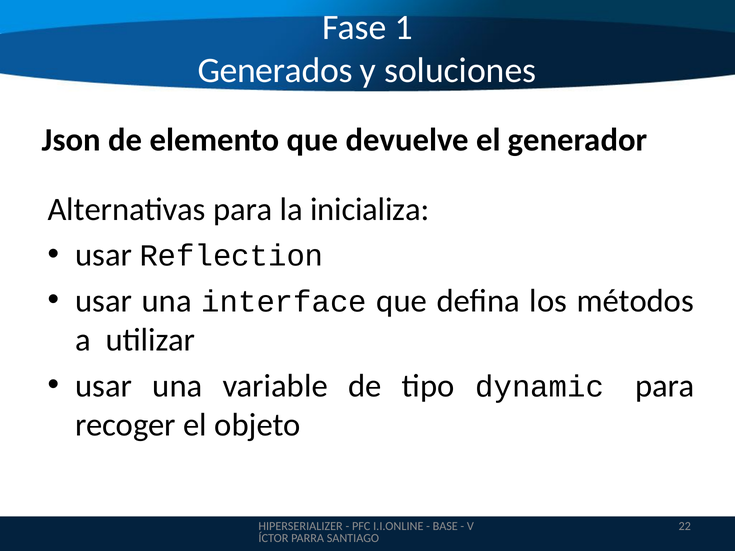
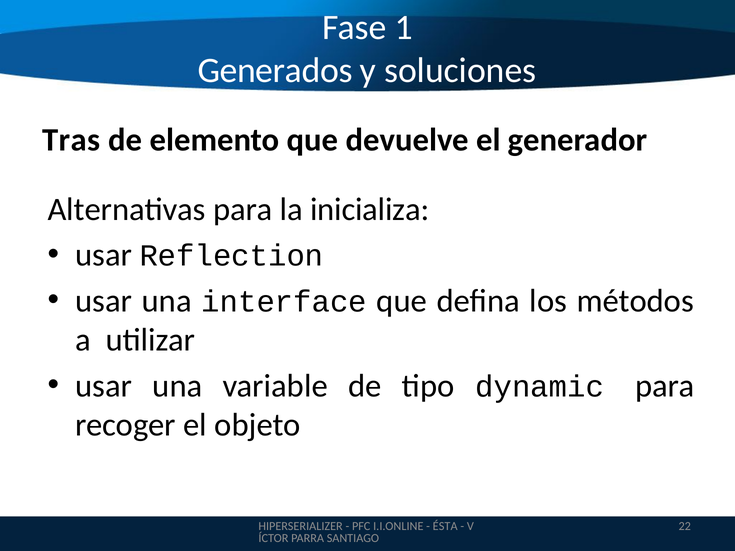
Json: Json -> Tras
BASE: BASE -> ÉSTA
